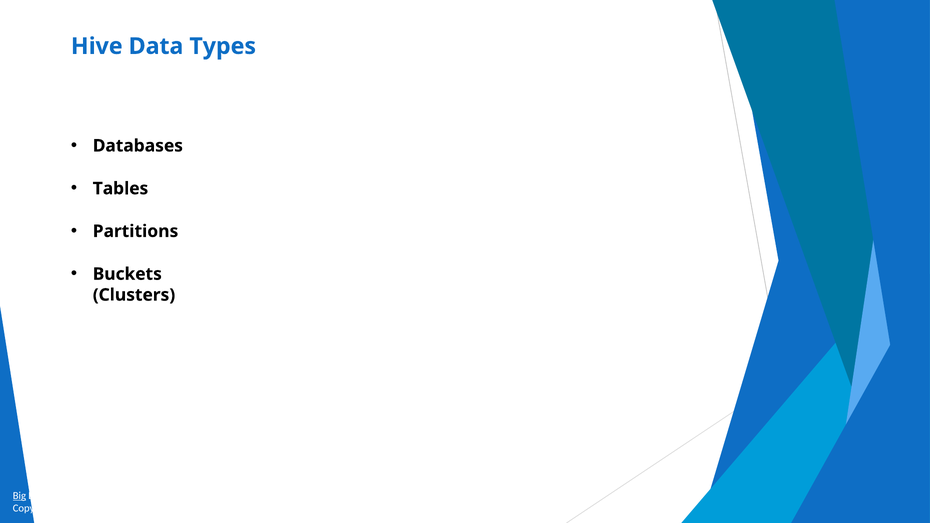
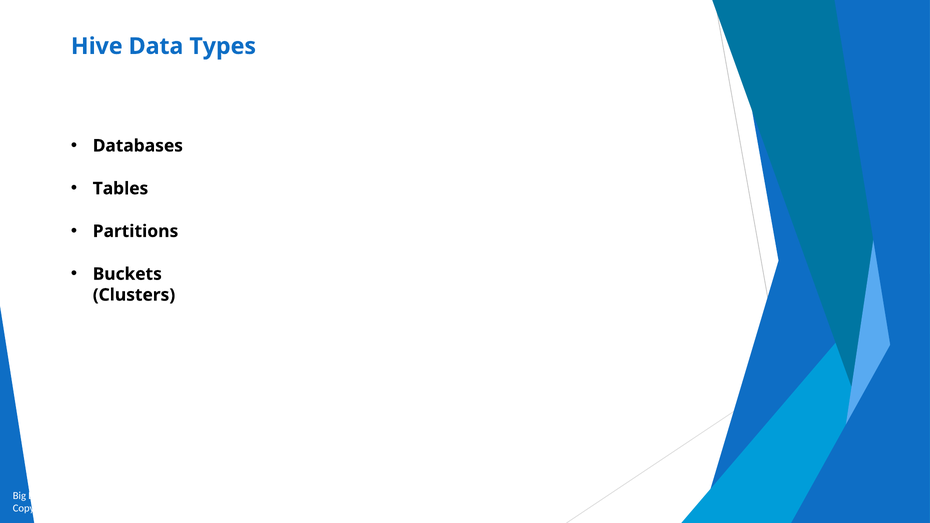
Big underline: present -> none
